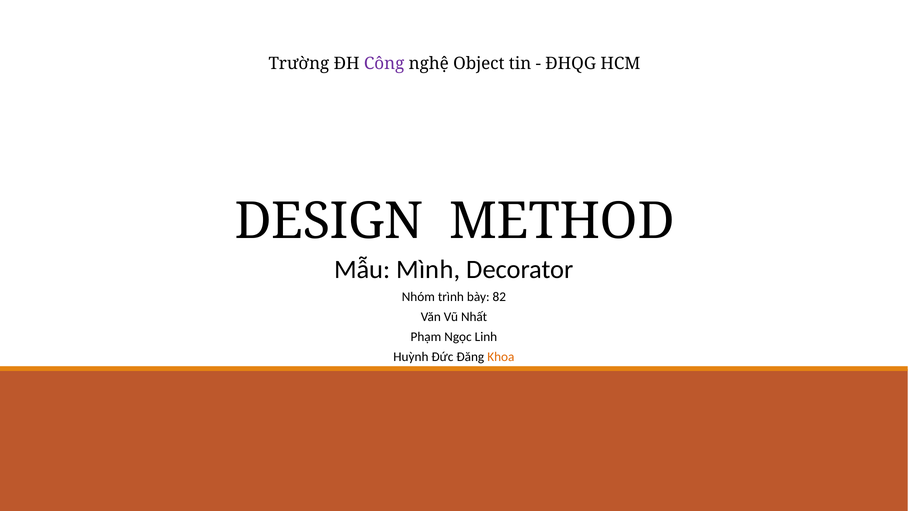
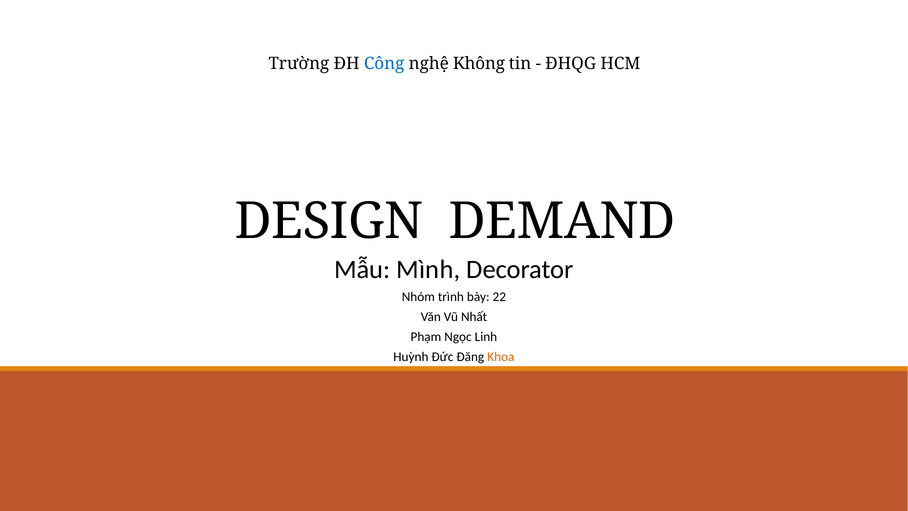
Công colour: purple -> blue
Object: Object -> Không
METHOD: METHOD -> DEMAND
82: 82 -> 22
